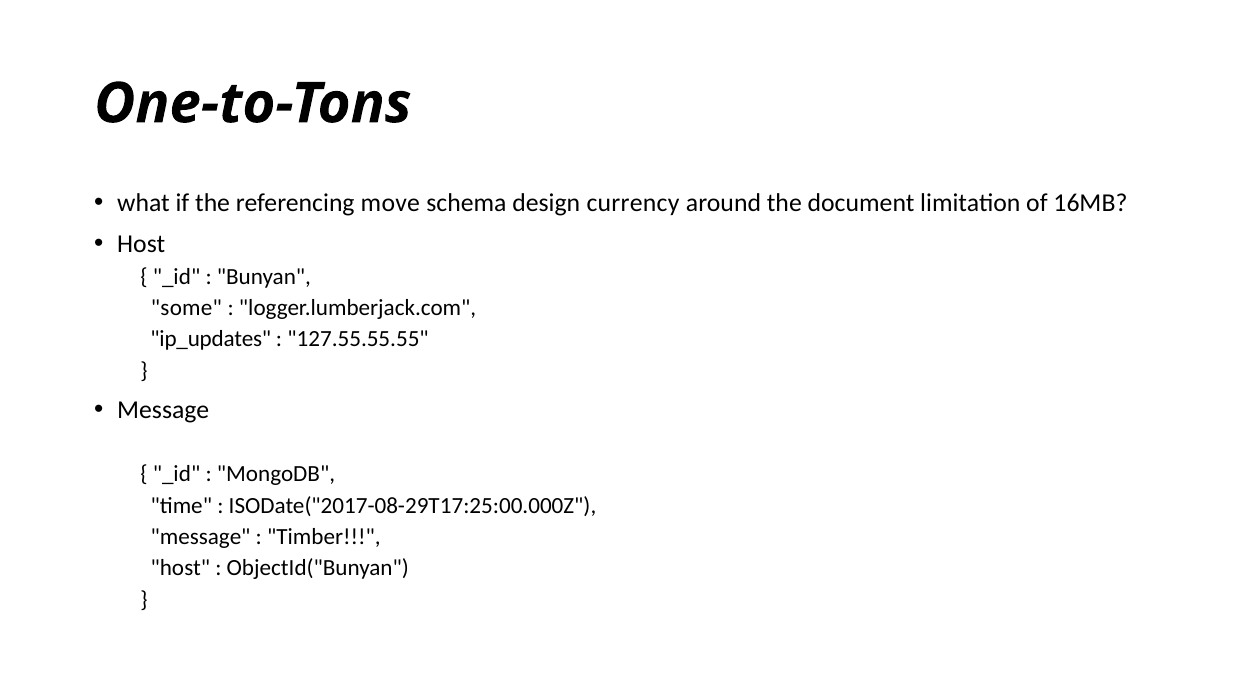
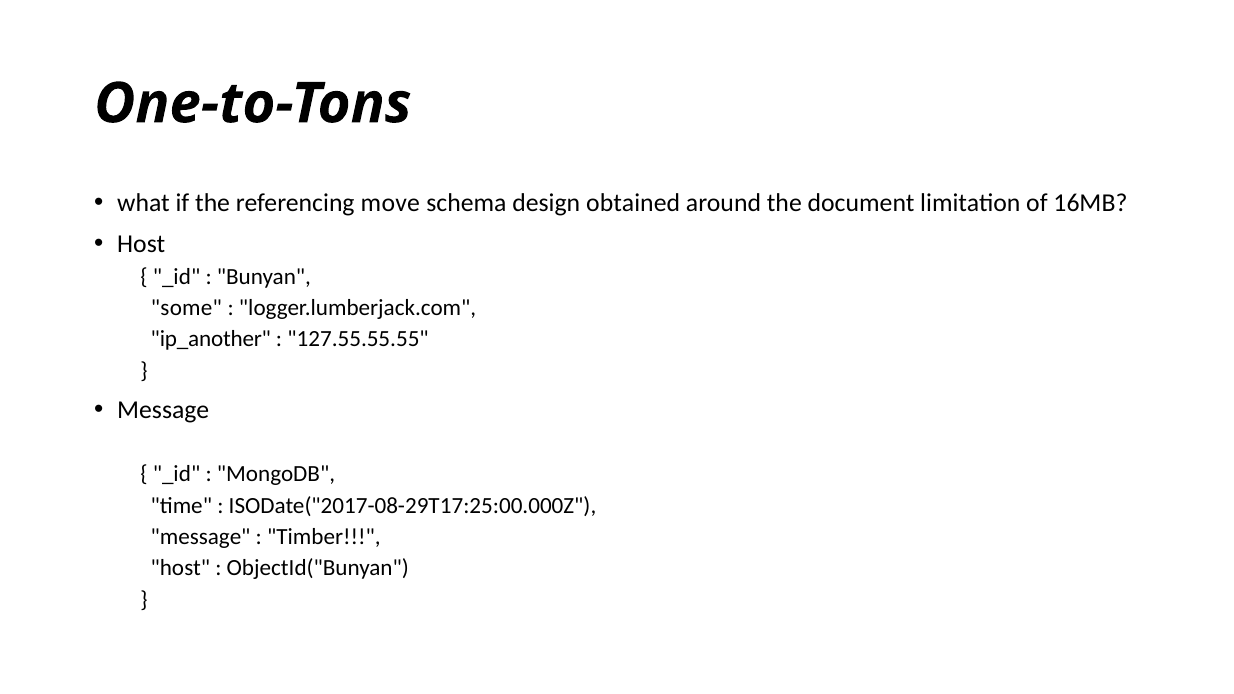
currency: currency -> obtained
ip_updates: ip_updates -> ip_another
